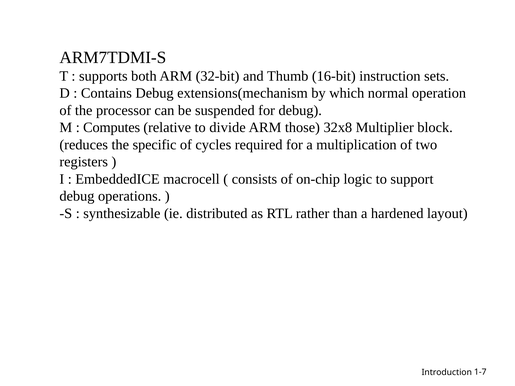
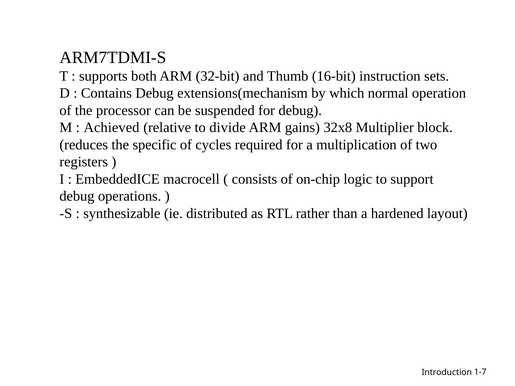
Computes: Computes -> Achieved
those: those -> gains
